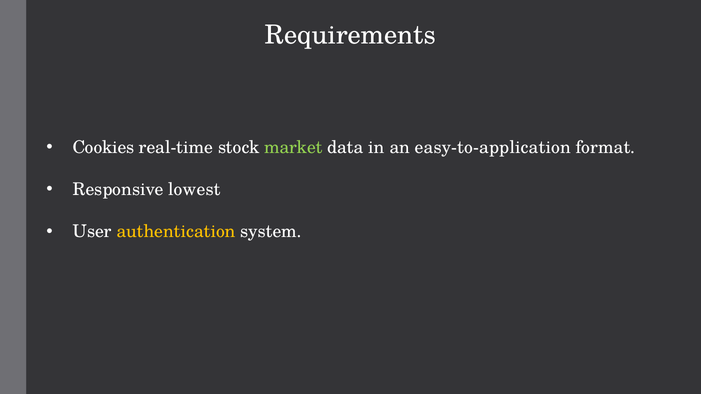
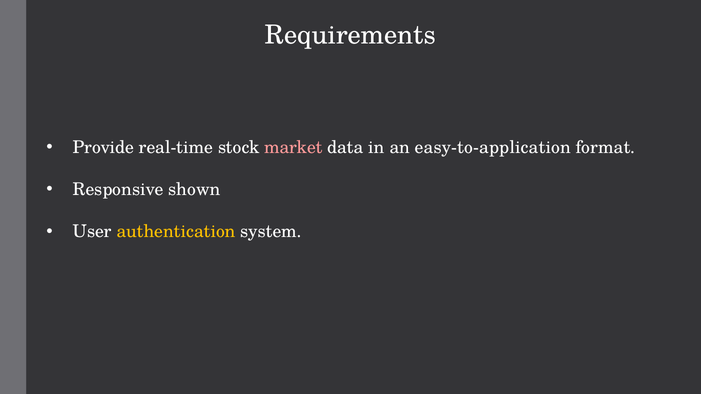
Cookies: Cookies -> Provide
market colour: light green -> pink
lowest: lowest -> shown
